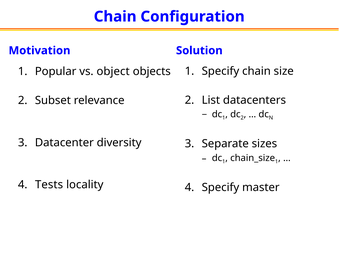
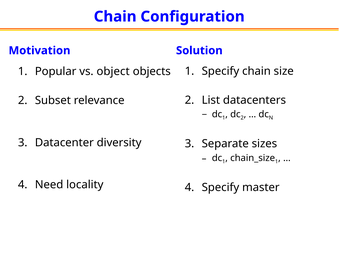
Tests: Tests -> Need
